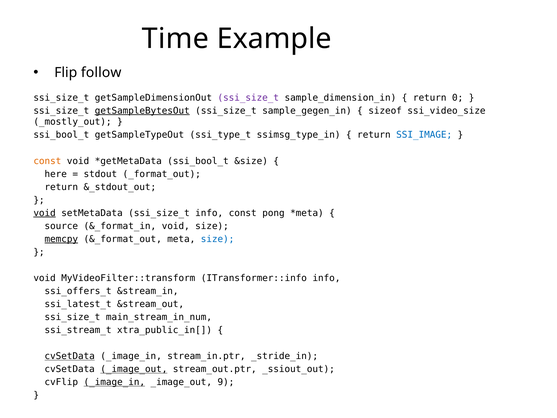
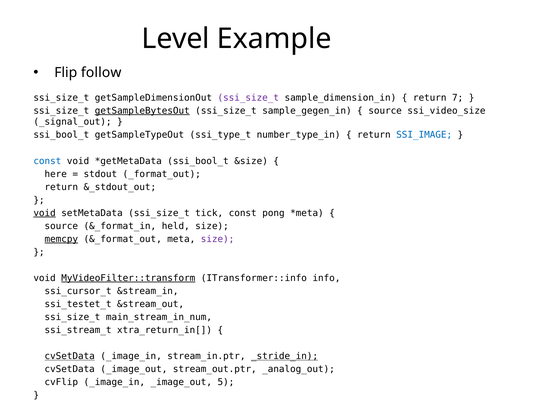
Time: Time -> Level
0: 0 -> 7
sizeof at (385, 111): sizeof -> source
_mostly_out: _mostly_out -> _signal_out
ssimsg_type_in: ssimsg_type_in -> number_type_in
const at (47, 161) colour: orange -> blue
ssi_size_t info: info -> tick
&_format_in void: void -> held
size at (218, 239) colour: blue -> purple
MyVideoFilter::transform underline: none -> present
ssi_offers_t: ssi_offers_t -> ssi_cursor_t
ssi_latest_t: ssi_latest_t -> ssi_testet_t
xtra_public_in[: xtra_public_in[ -> xtra_return_in[
_stride_in underline: none -> present
_image_out at (134, 369) underline: present -> none
_ssiout_out: _ssiout_out -> _analog_out
_image_in at (114, 382) underline: present -> none
9: 9 -> 5
